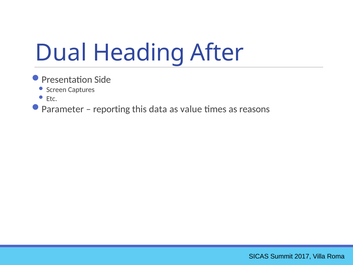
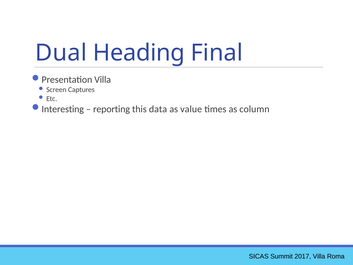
After: After -> Final
Presentation Side: Side -> Villa
Parameter: Parameter -> Interesting
reasons: reasons -> column
